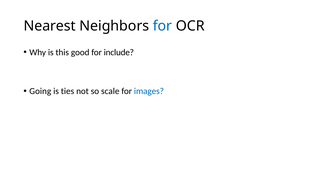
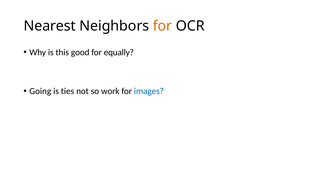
for at (162, 26) colour: blue -> orange
include: include -> equally
scale: scale -> work
